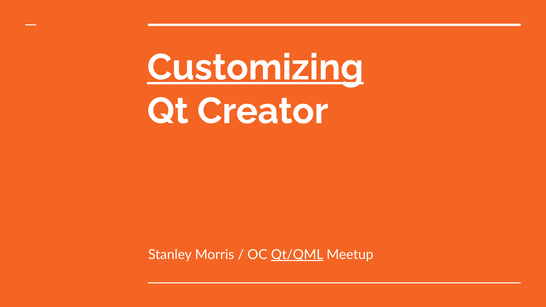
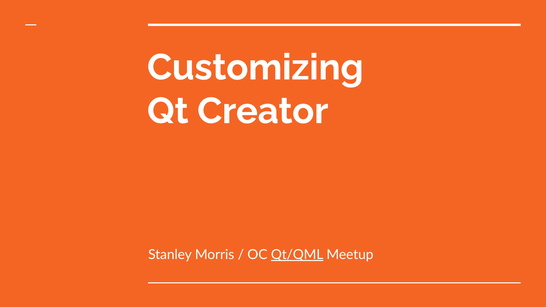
Customizing underline: present -> none
